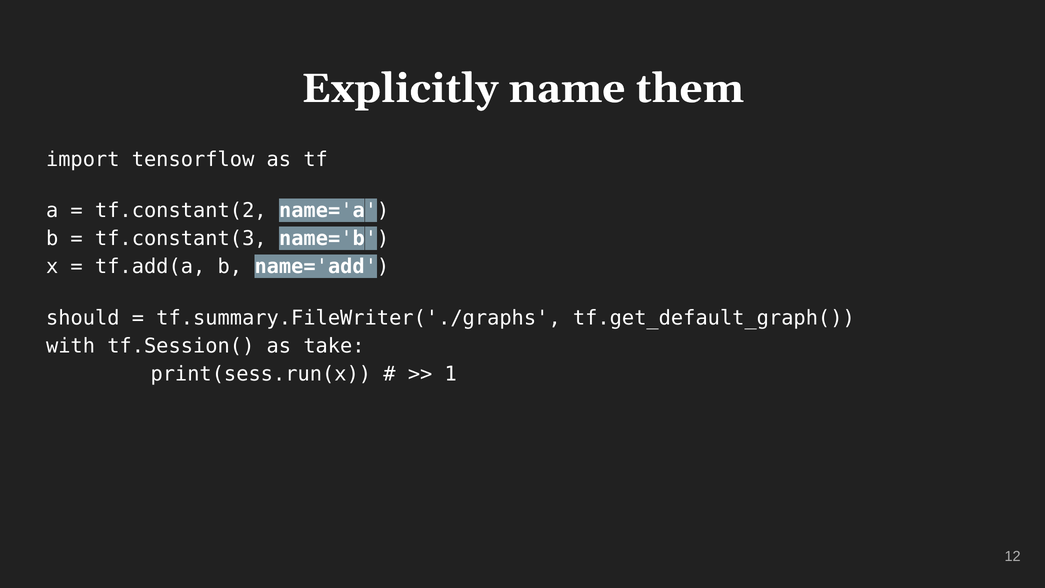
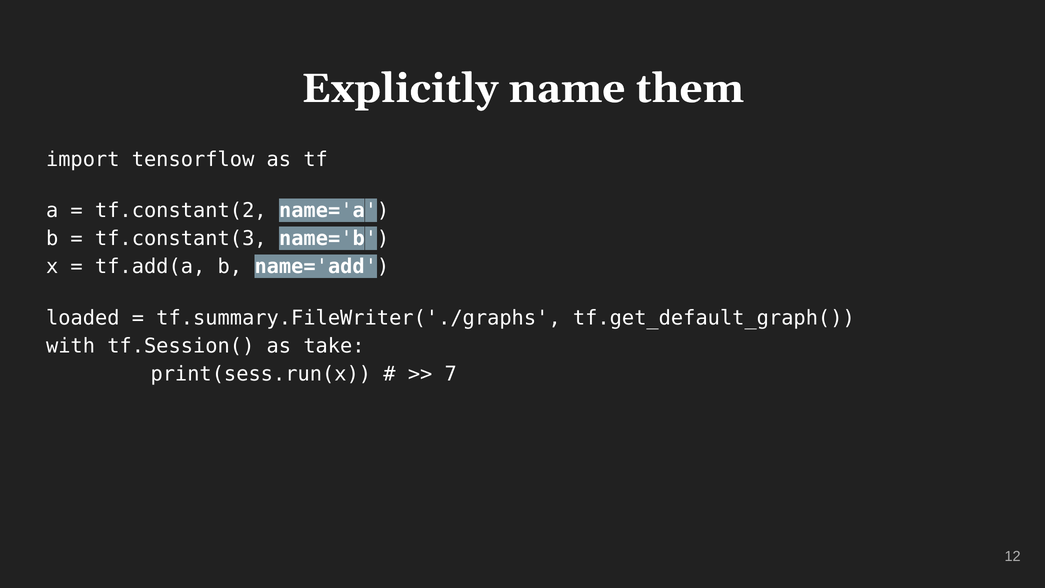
should: should -> loaded
1: 1 -> 7
